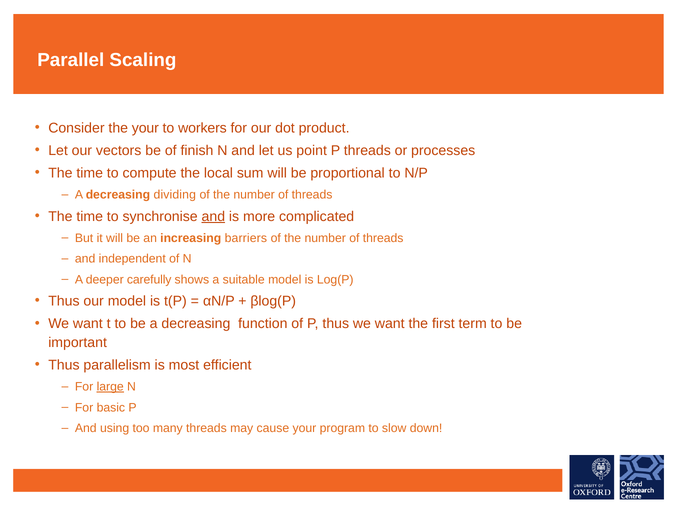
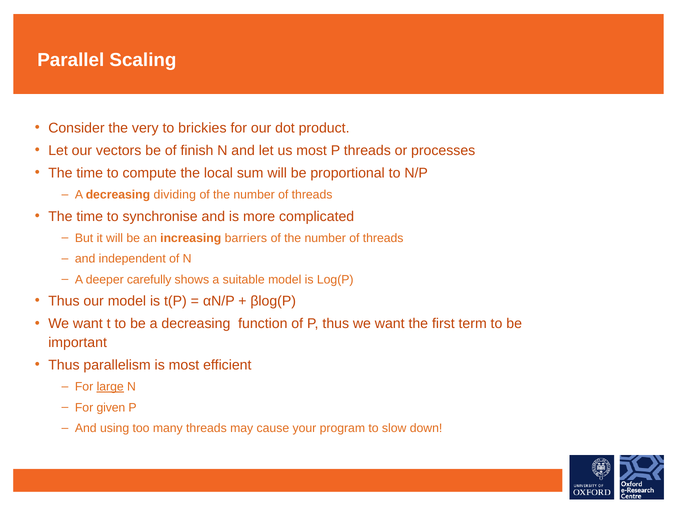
the your: your -> very
workers: workers -> brickies
us point: point -> most
and at (213, 216) underline: present -> none
basic: basic -> given
